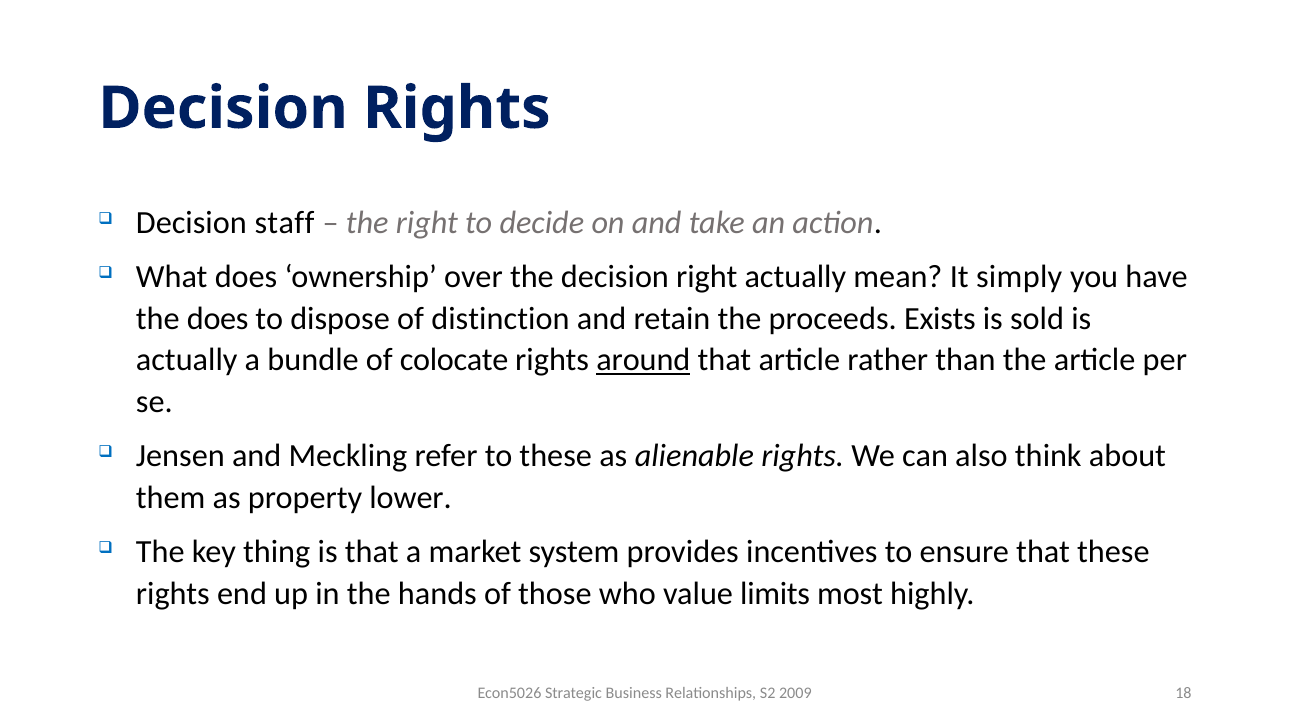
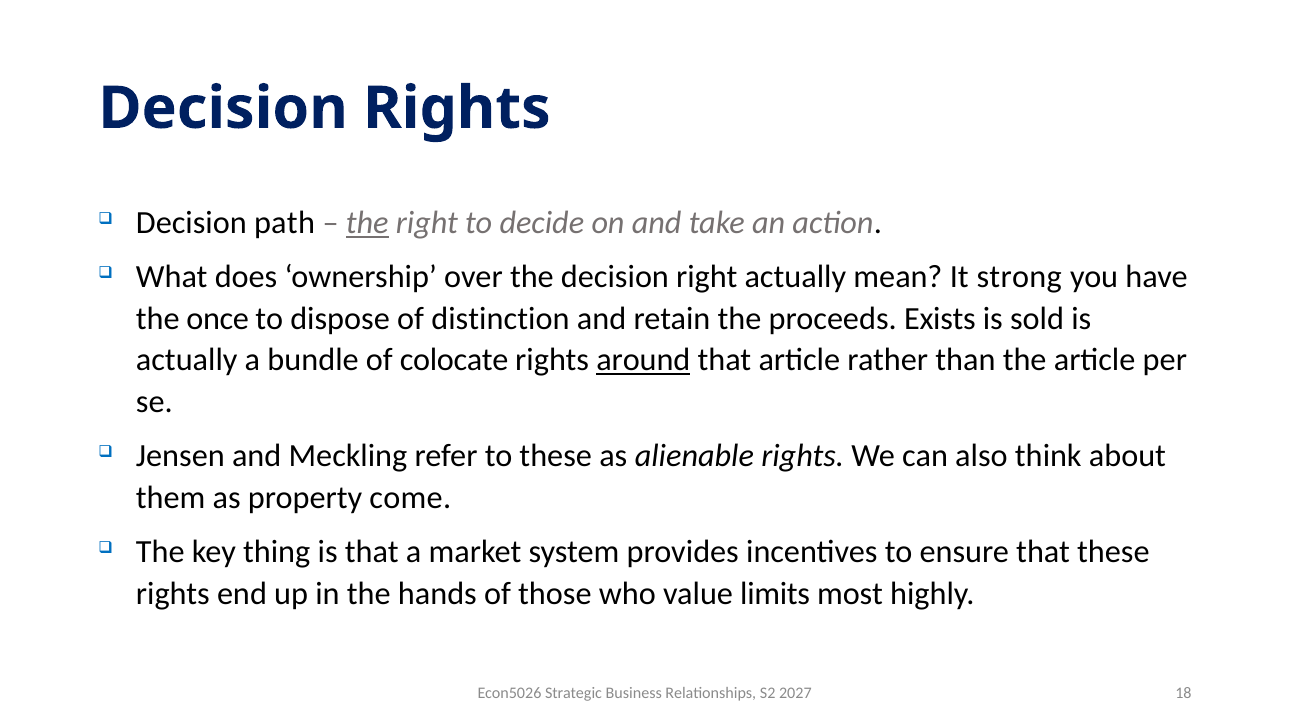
staff: staff -> path
the at (367, 223) underline: none -> present
simply: simply -> strong
the does: does -> once
lower: lower -> come
2009: 2009 -> 2027
